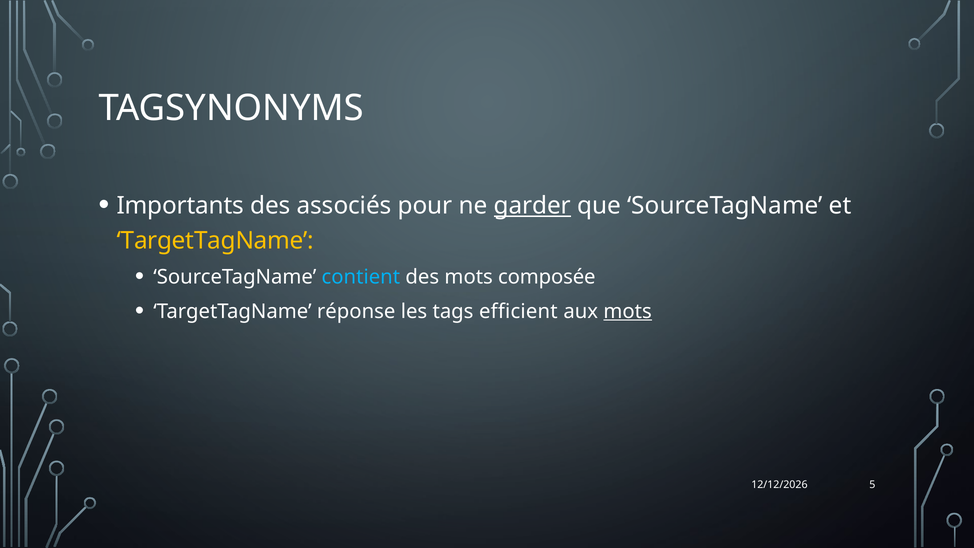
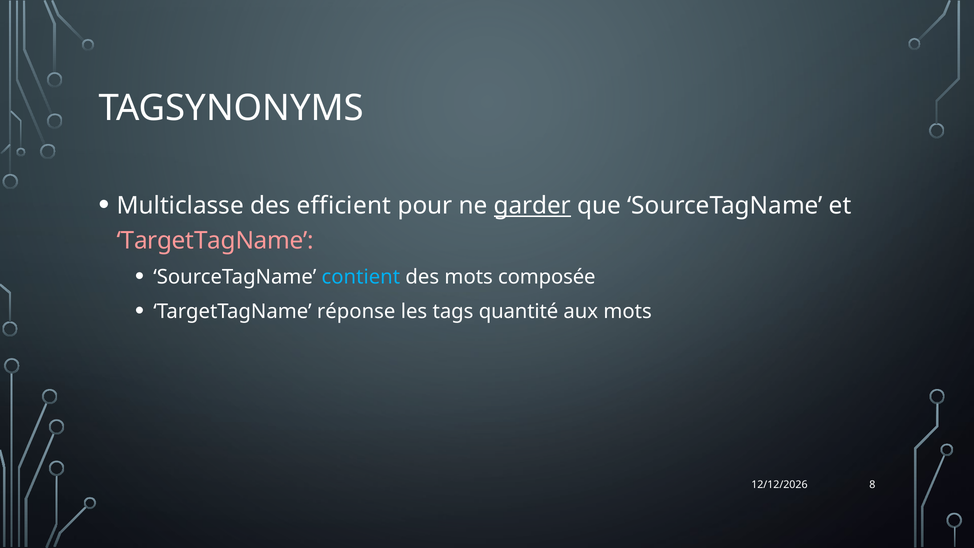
Importants: Importants -> Multiclasse
associés: associés -> efficient
TargetTagName at (215, 241) colour: yellow -> pink
efficient: efficient -> quantité
mots at (628, 311) underline: present -> none
5: 5 -> 8
